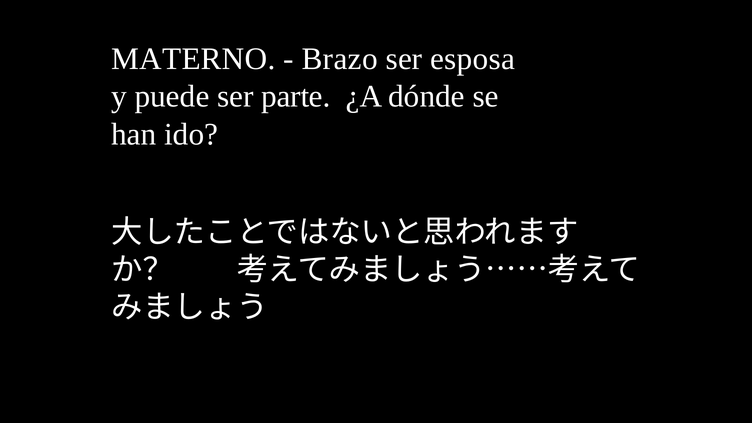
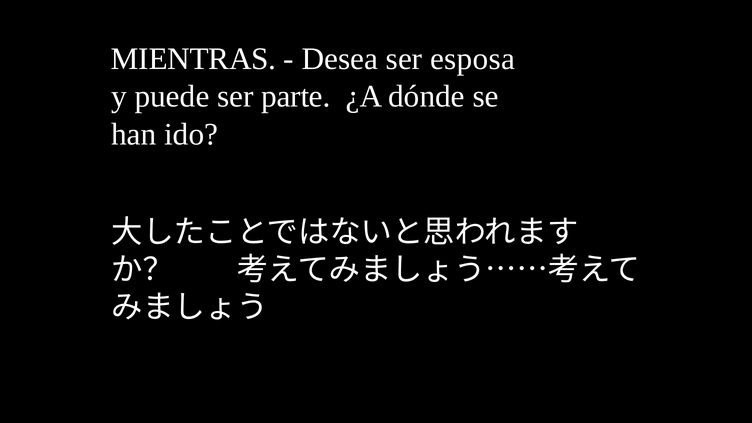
MATERNO: MATERNO -> MIENTRAS
Brazo: Brazo -> Desea
